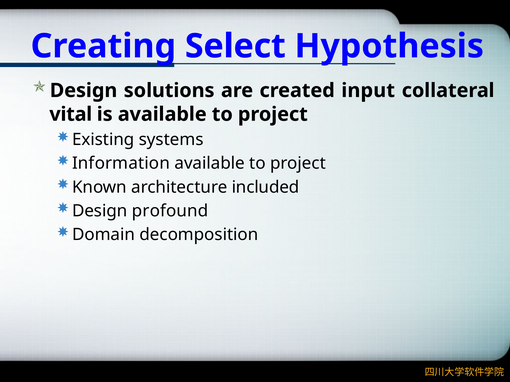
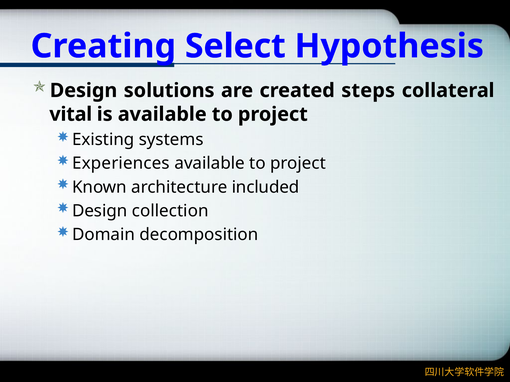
input: input -> steps
Information: Information -> Experiences
profound: profound -> collection
